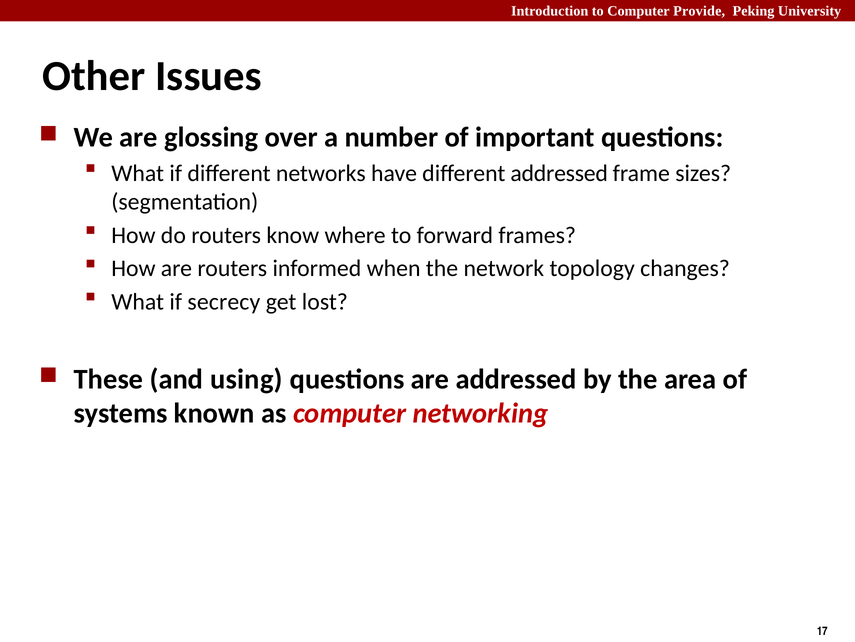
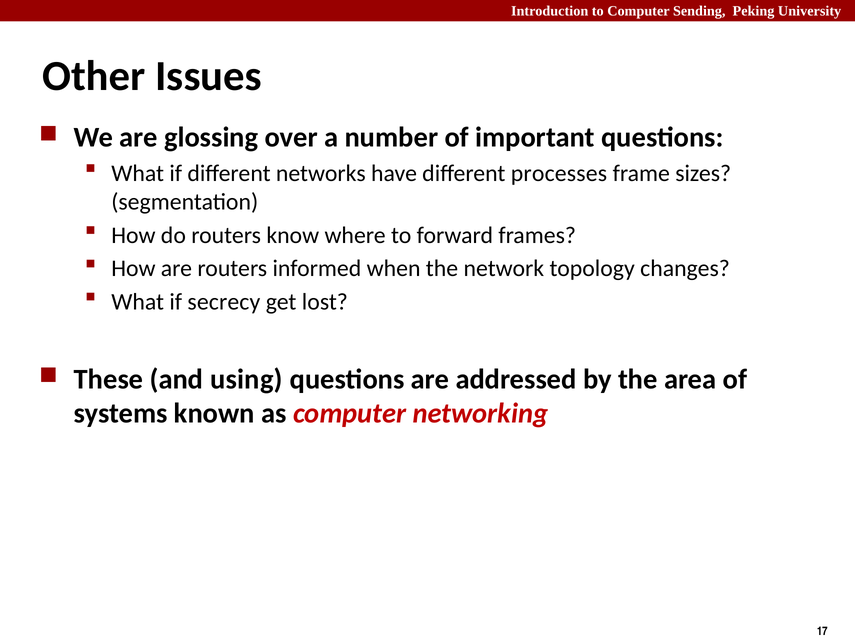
Provide: Provide -> Sending
different addressed: addressed -> processes
